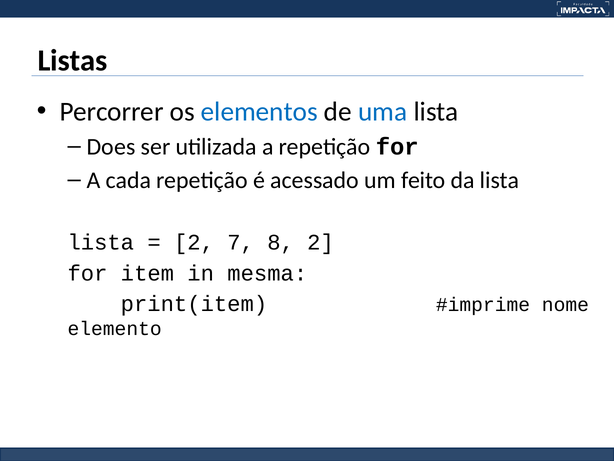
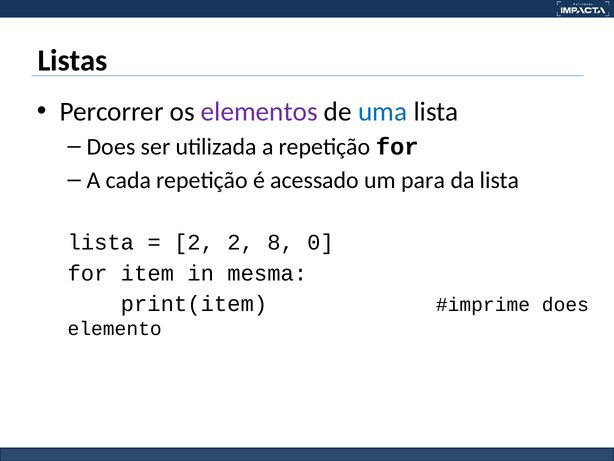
elementos colour: blue -> purple
feito: feito -> para
2 7: 7 -> 2
8 2: 2 -> 0
nome at (565, 305): nome -> does
